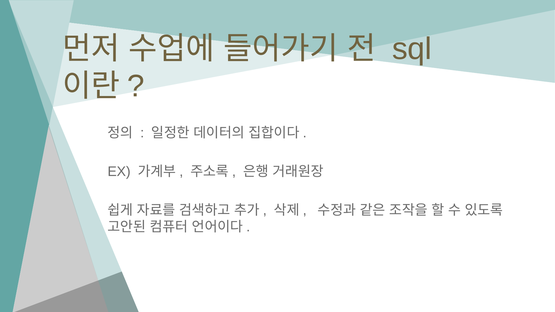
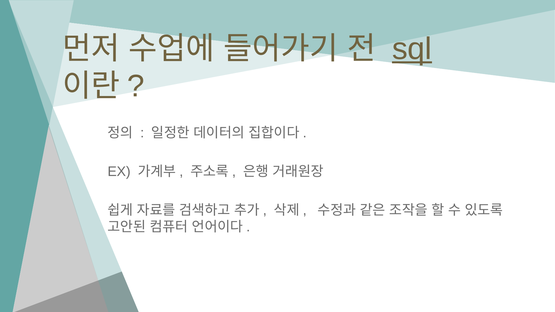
sql underline: none -> present
